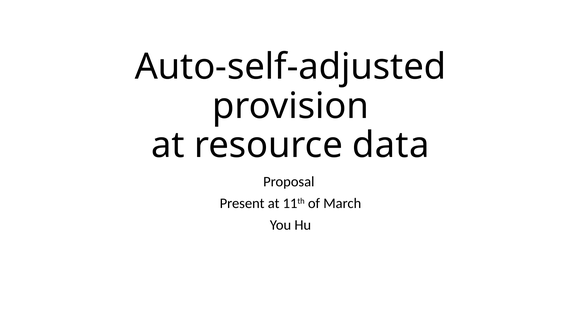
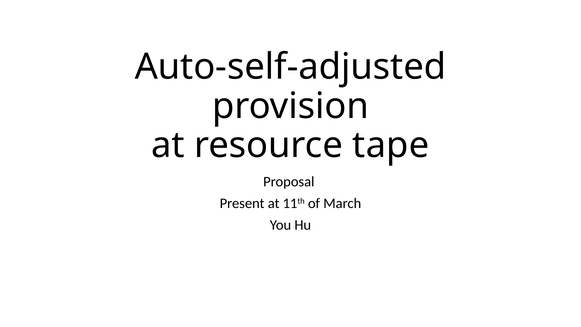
data: data -> tape
